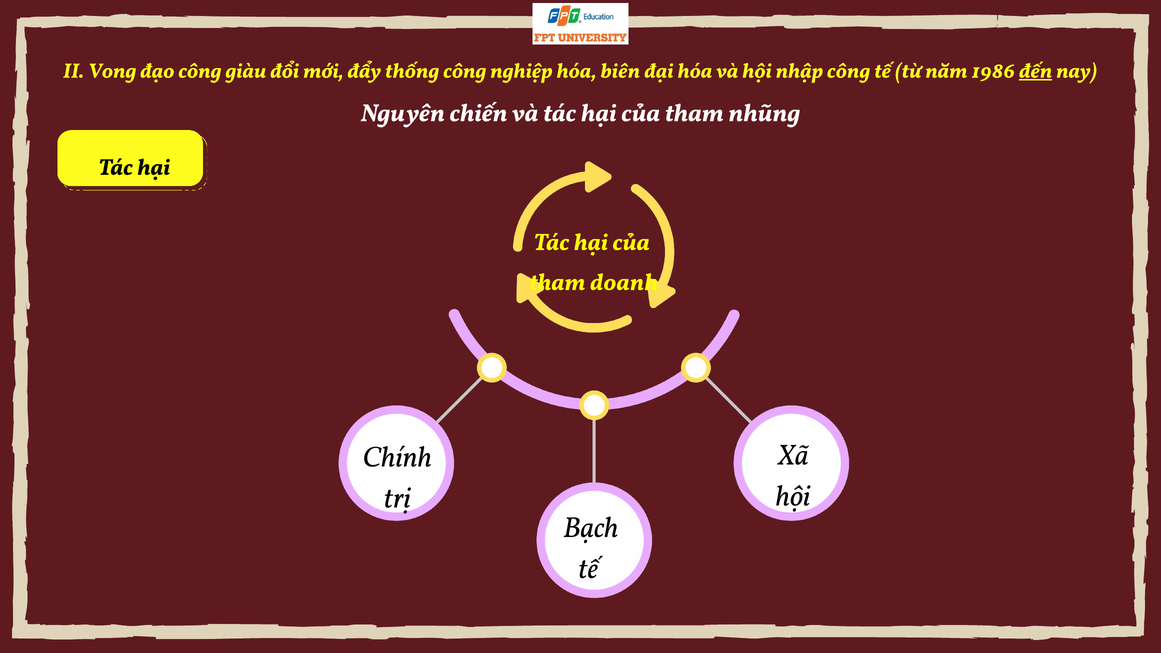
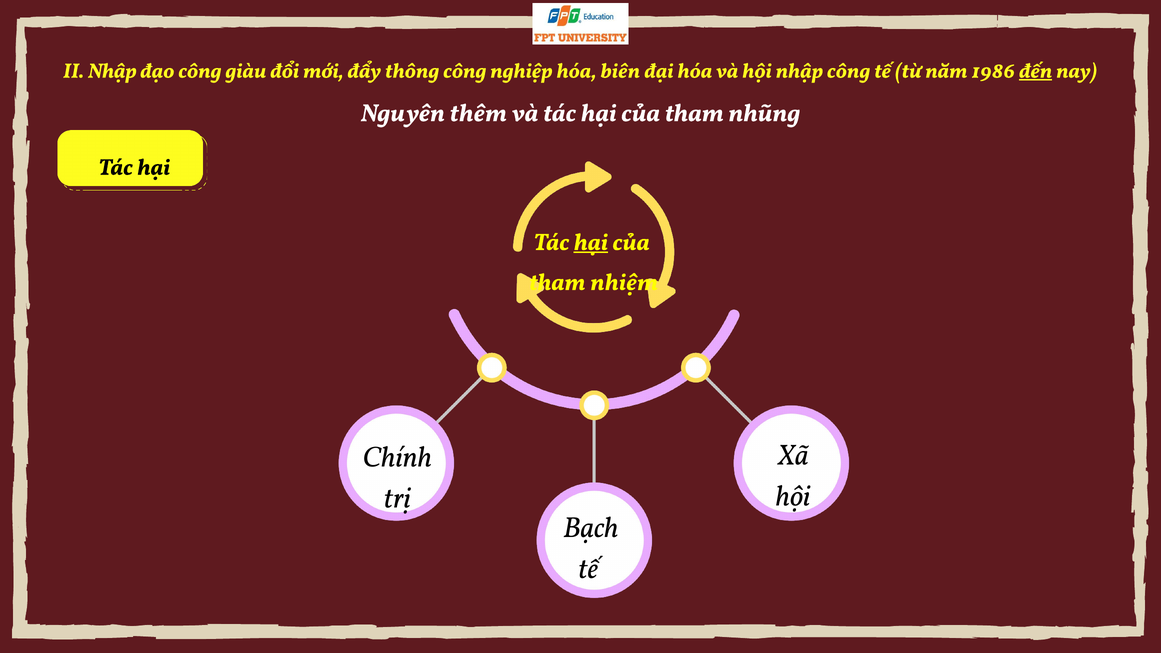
II Vong: Vong -> Nhập
thống: thống -> thông
chiến: chiến -> thêm
hại at (591, 242) underline: none -> present
doanh: doanh -> nhiệm
